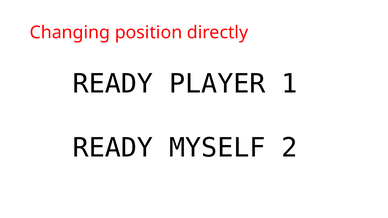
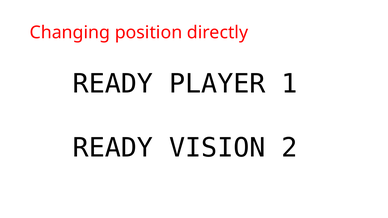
MYSELF: MYSELF -> VISION
